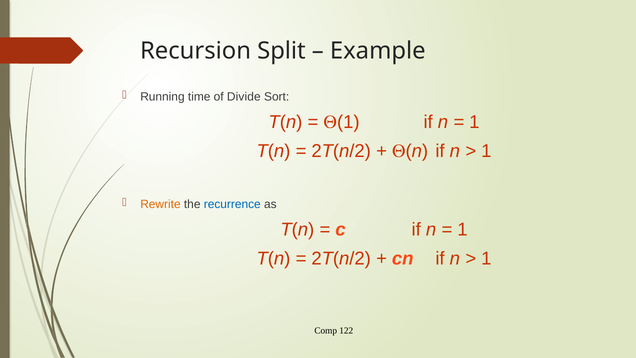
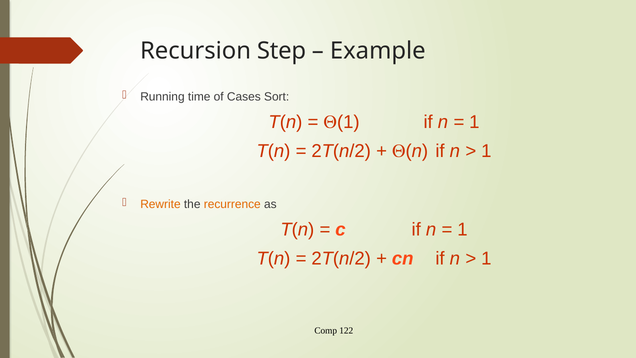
Split: Split -> Step
Divide: Divide -> Cases
recurrence colour: blue -> orange
